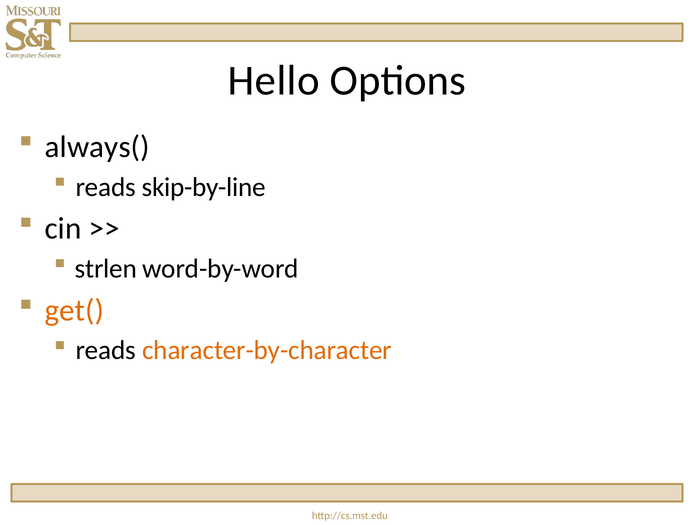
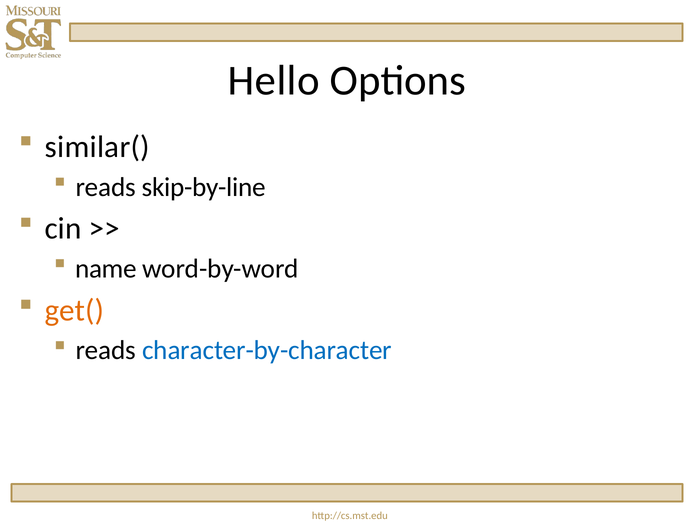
always(: always( -> similar(
strlen: strlen -> name
character-by-character colour: orange -> blue
